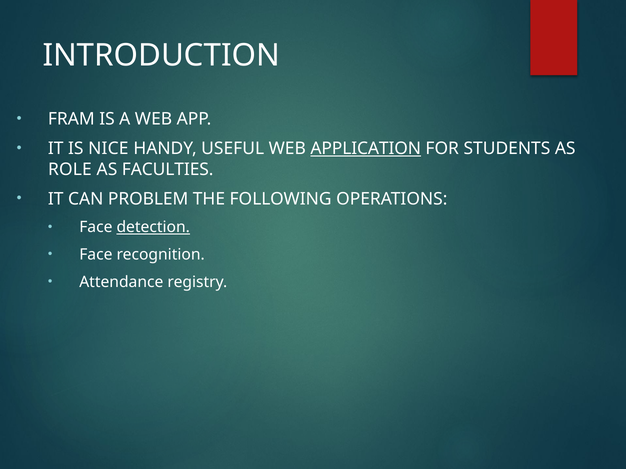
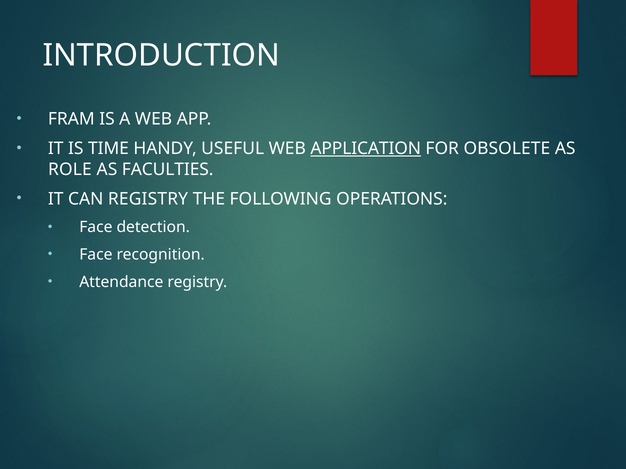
NICE: NICE -> TIME
STUDENTS: STUDENTS -> OBSOLETE
CAN PROBLEM: PROBLEM -> REGISTRY
detection underline: present -> none
